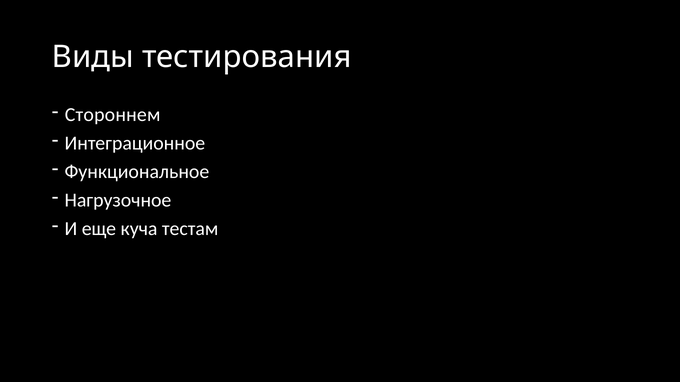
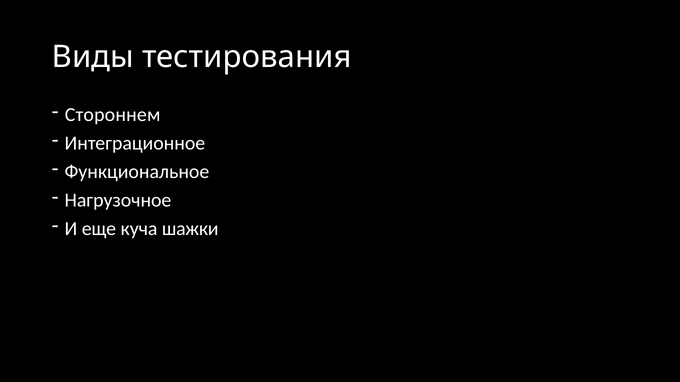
тестам: тестам -> шажки
